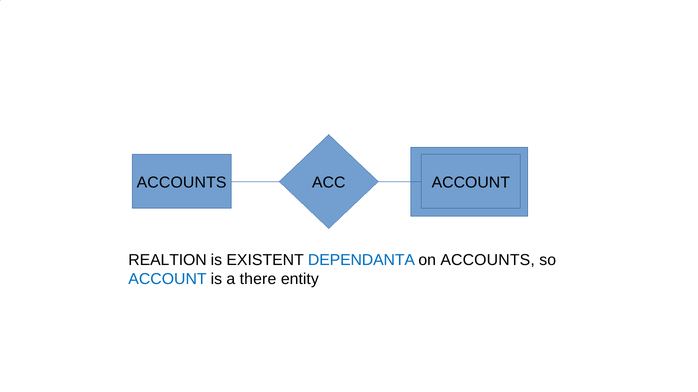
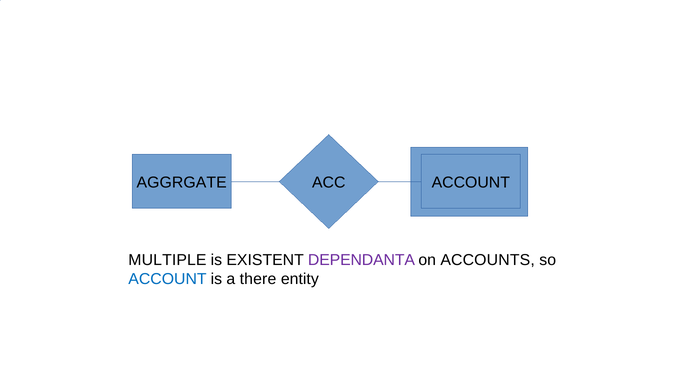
ACCOUNTS at (182, 183): ACCOUNTS -> AGGRGATE
REALTION: REALTION -> MULTIPLE
DEPENDANTA colour: blue -> purple
